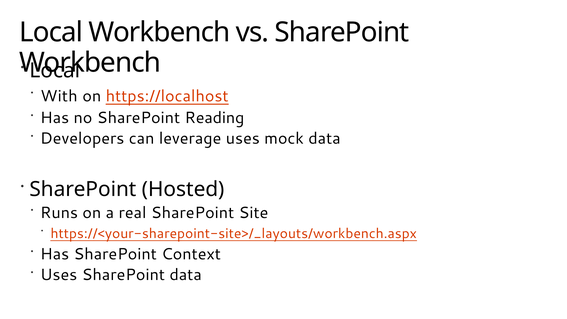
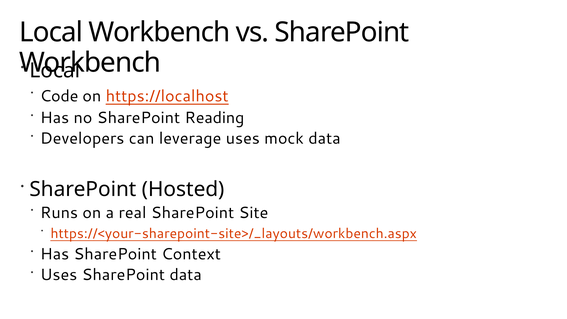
With: With -> Code
